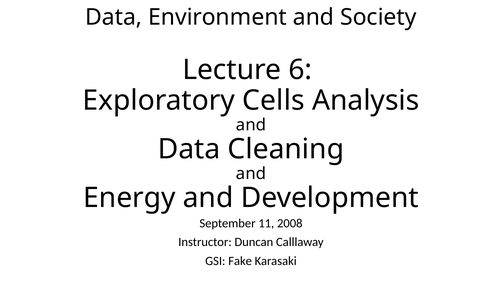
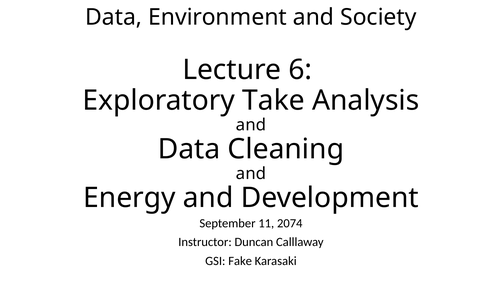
Cells: Cells -> Take
2008: 2008 -> 2074
